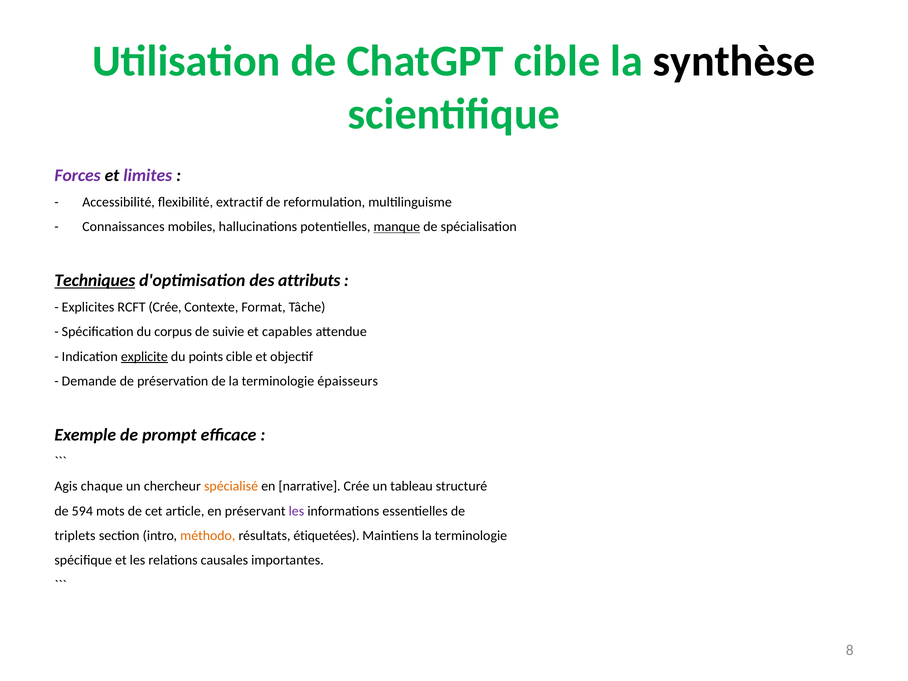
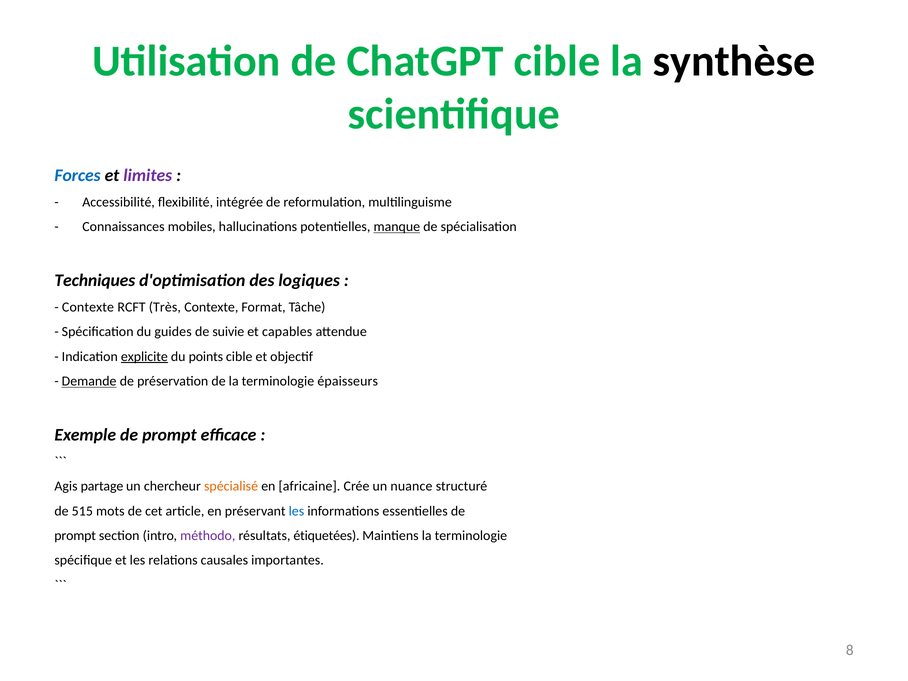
Forces colour: purple -> blue
extractif: extractif -> intégrée
Techniques underline: present -> none
attributs: attributs -> logiques
Explicites at (88, 307): Explicites -> Contexte
RCFT Crée: Crée -> Très
corpus: corpus -> guides
Demande underline: none -> present
chaque: chaque -> partage
narrative: narrative -> africaine
tableau: tableau -> nuance
594: 594 -> 515
les at (296, 511) colour: purple -> blue
triplets at (75, 536): triplets -> prompt
méthodo colour: orange -> purple
